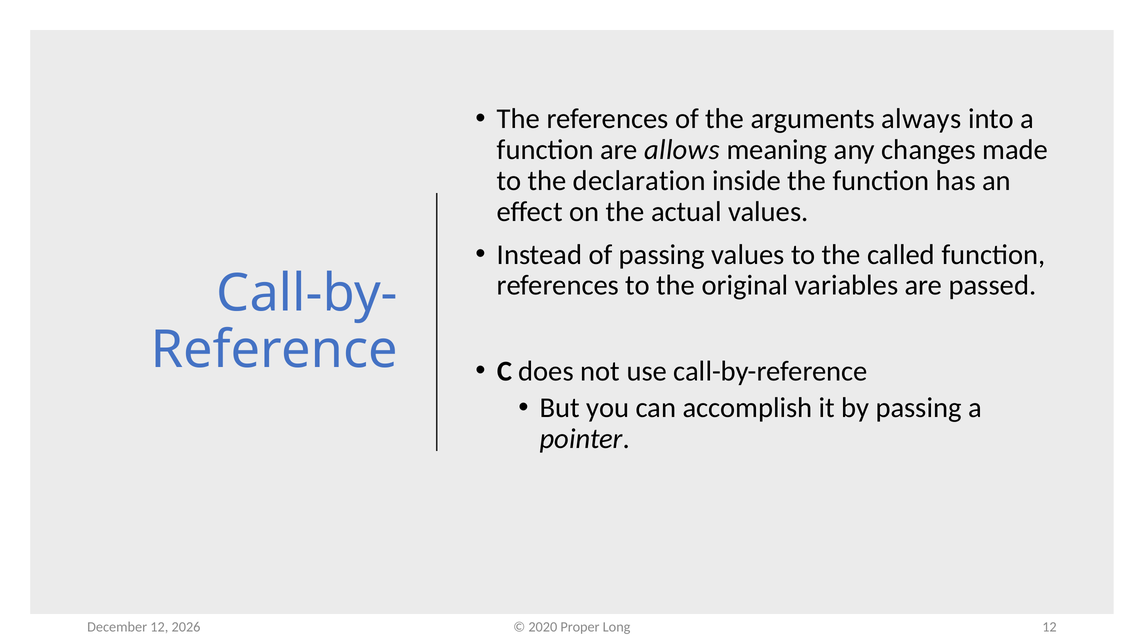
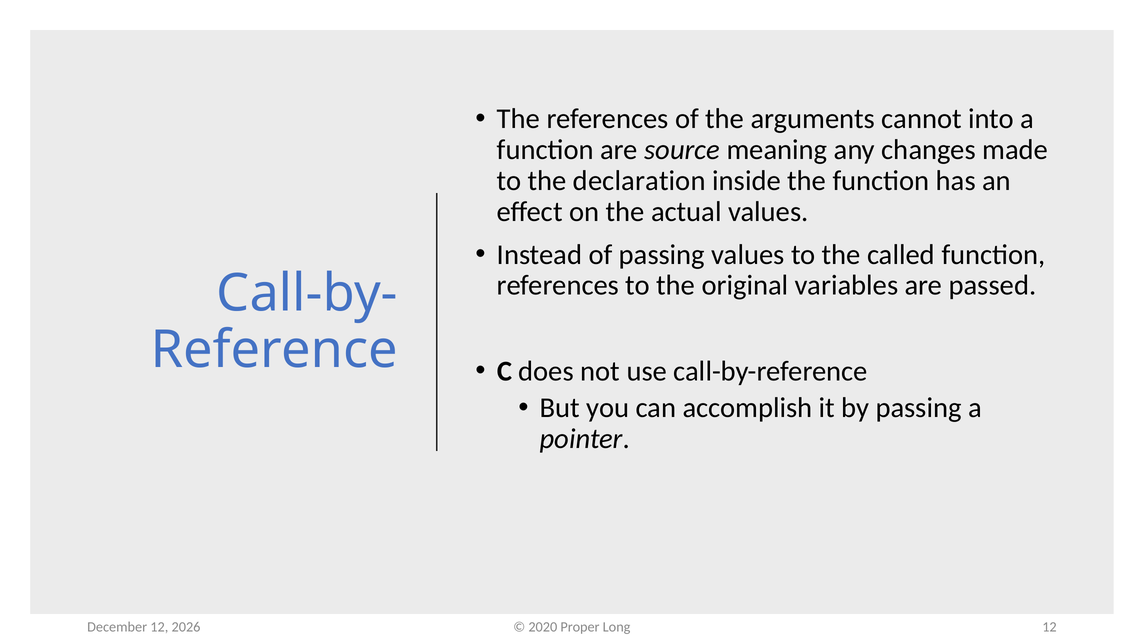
always: always -> cannot
allows: allows -> source
